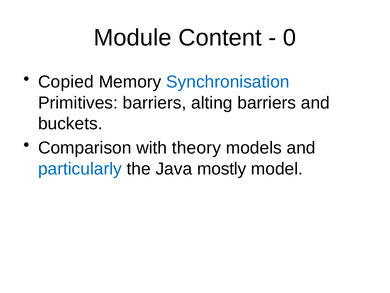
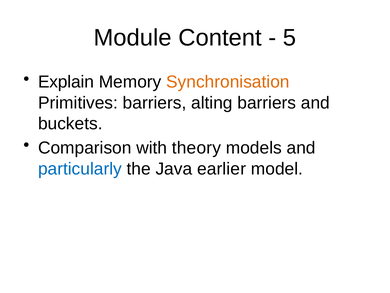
0: 0 -> 5
Copied: Copied -> Explain
Synchronisation colour: blue -> orange
mostly: mostly -> earlier
